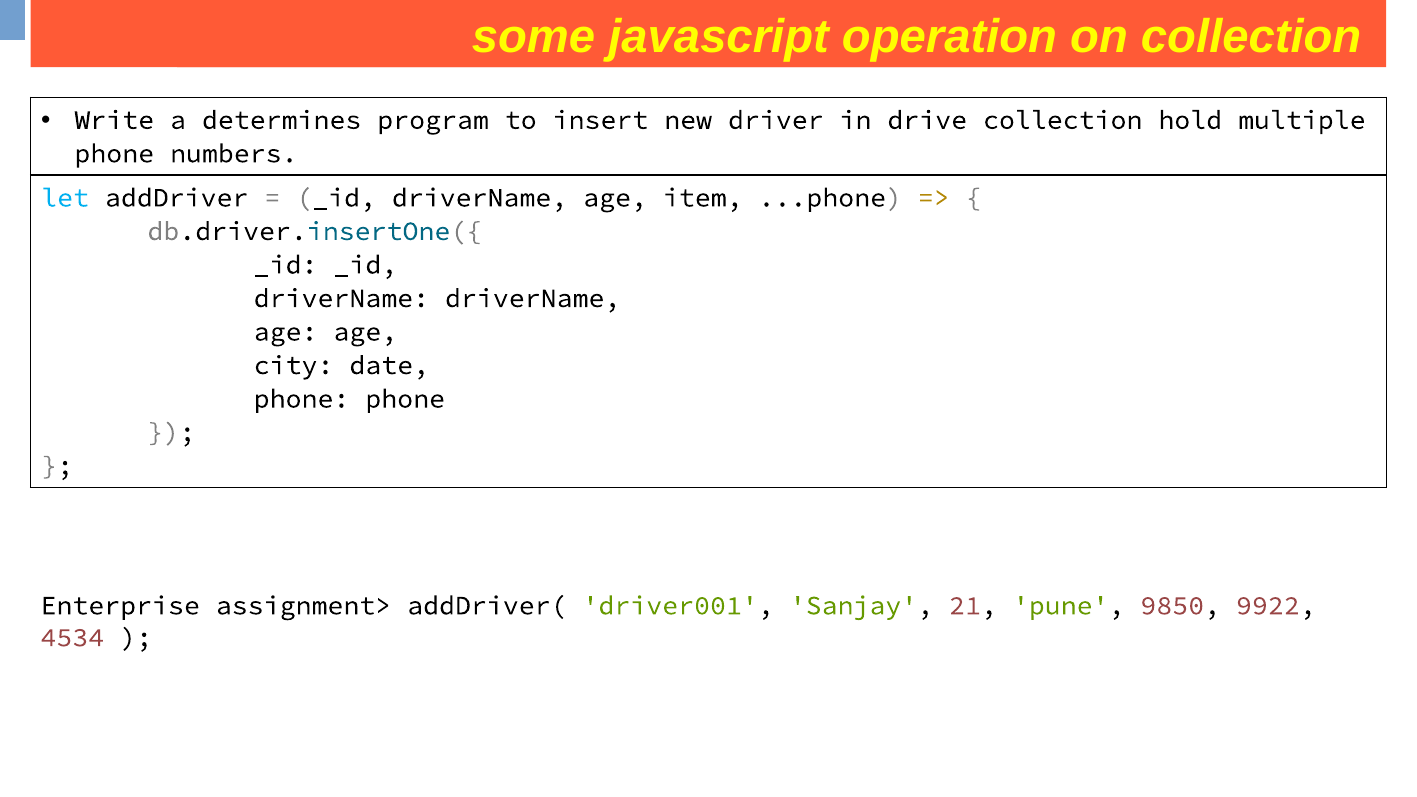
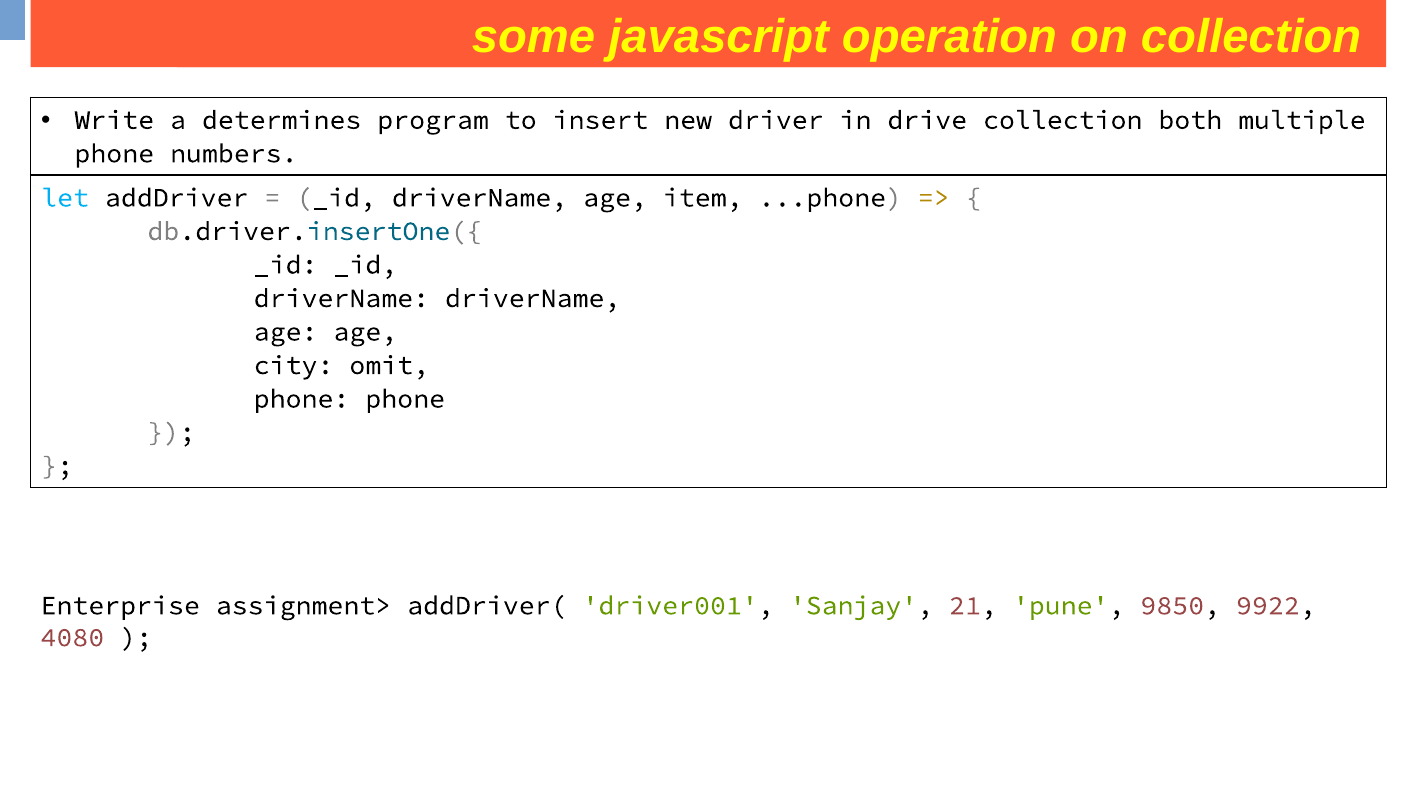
hold: hold -> both
date: date -> omit
4534: 4534 -> 4080
